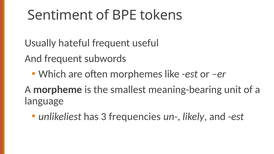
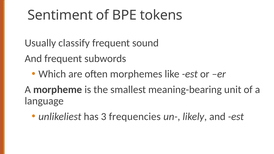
hateful: hateful -> classify
useful: useful -> sound
